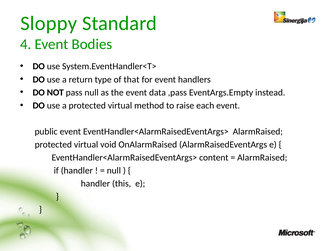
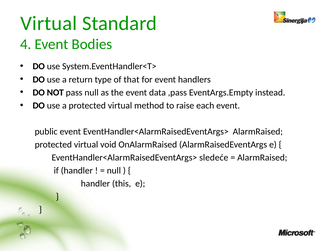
Sloppy at (49, 23): Sloppy -> Virtual
content: content -> sledeće
